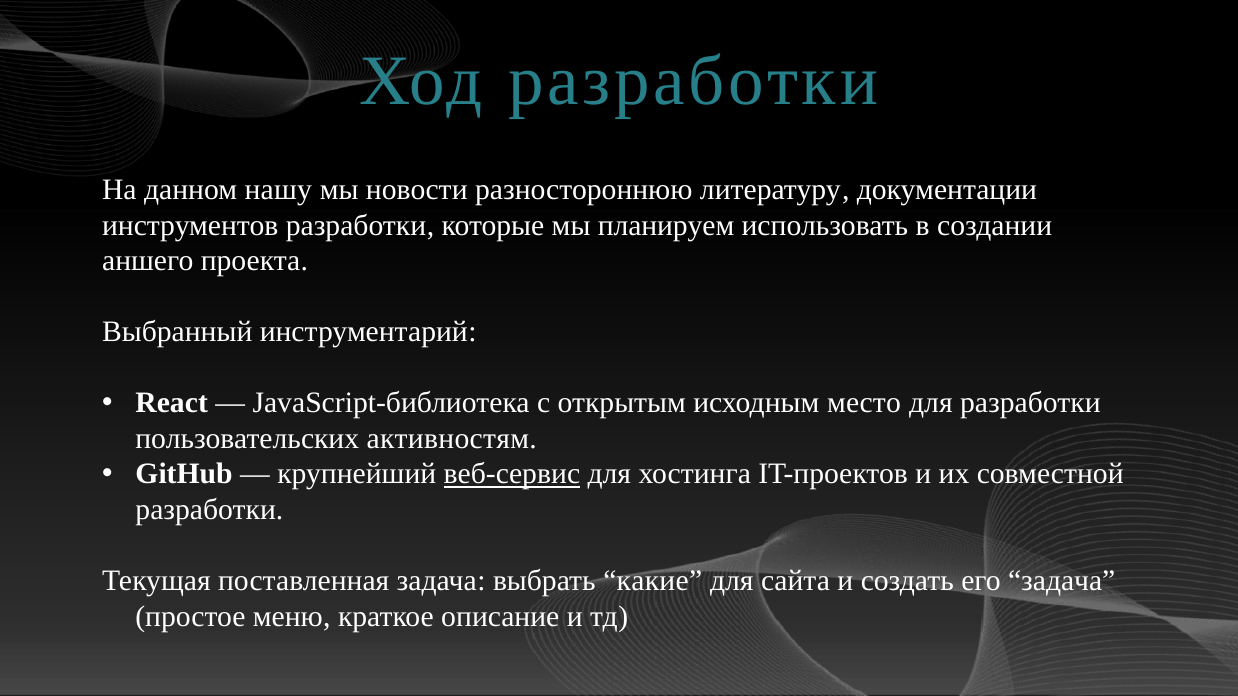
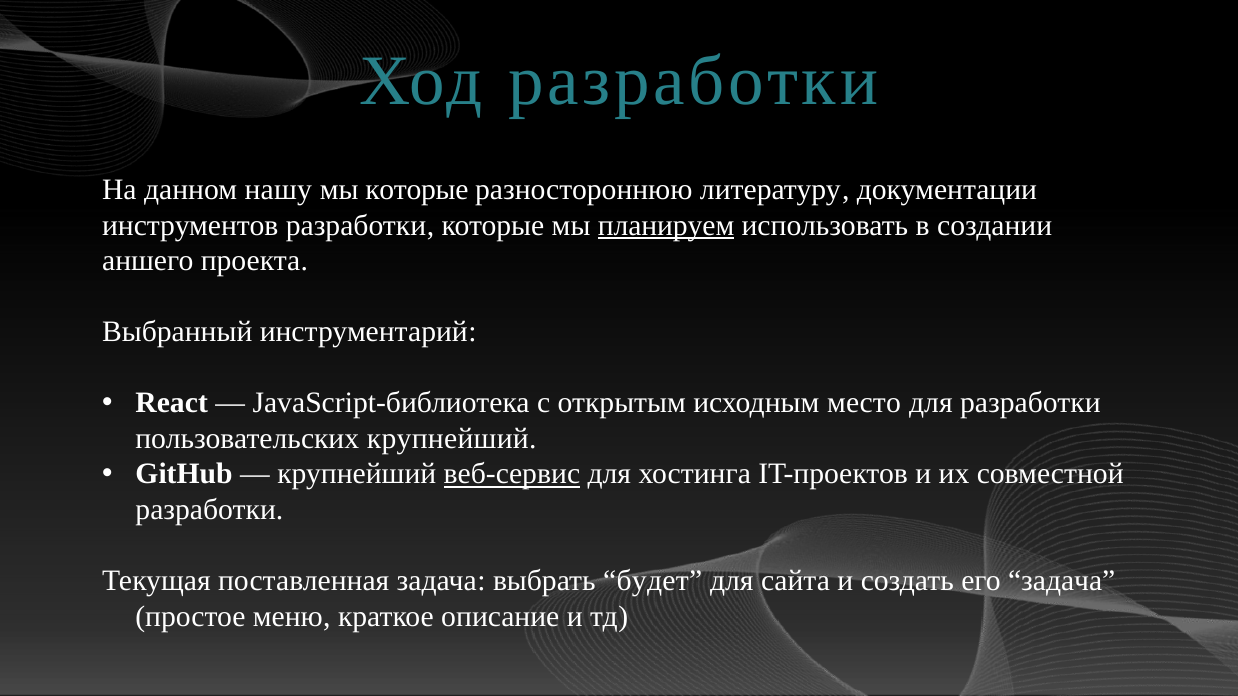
мы новости: новости -> которые
планируем underline: none -> present
пользовательских активностям: активностям -> крупнейший
какие: какие -> будет
